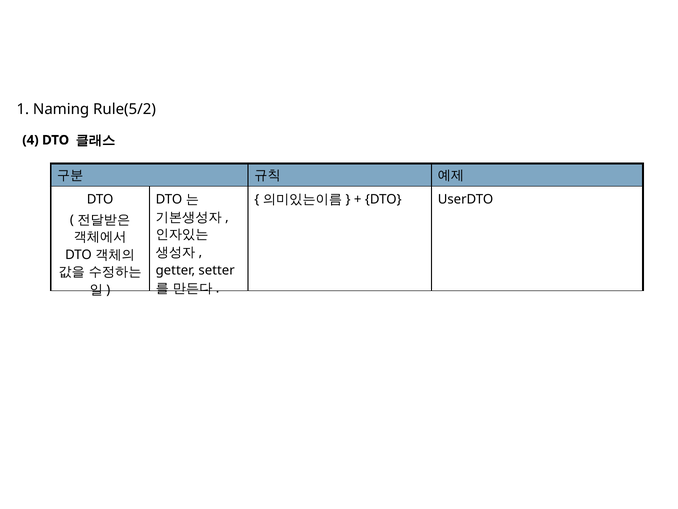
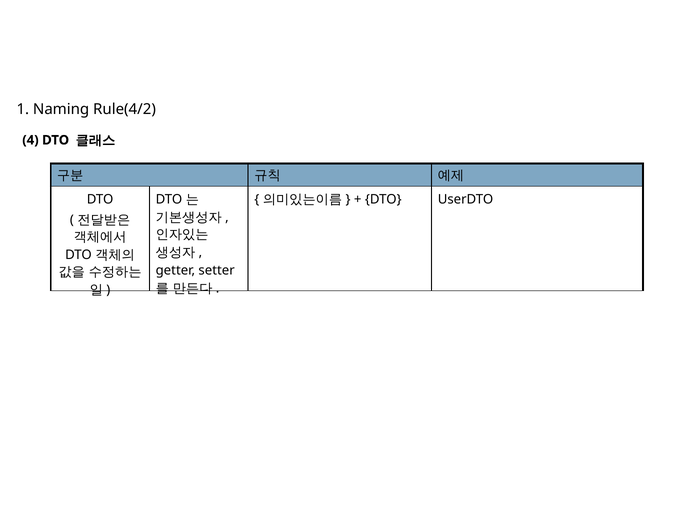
Rule(5/2: Rule(5/2 -> Rule(4/2
